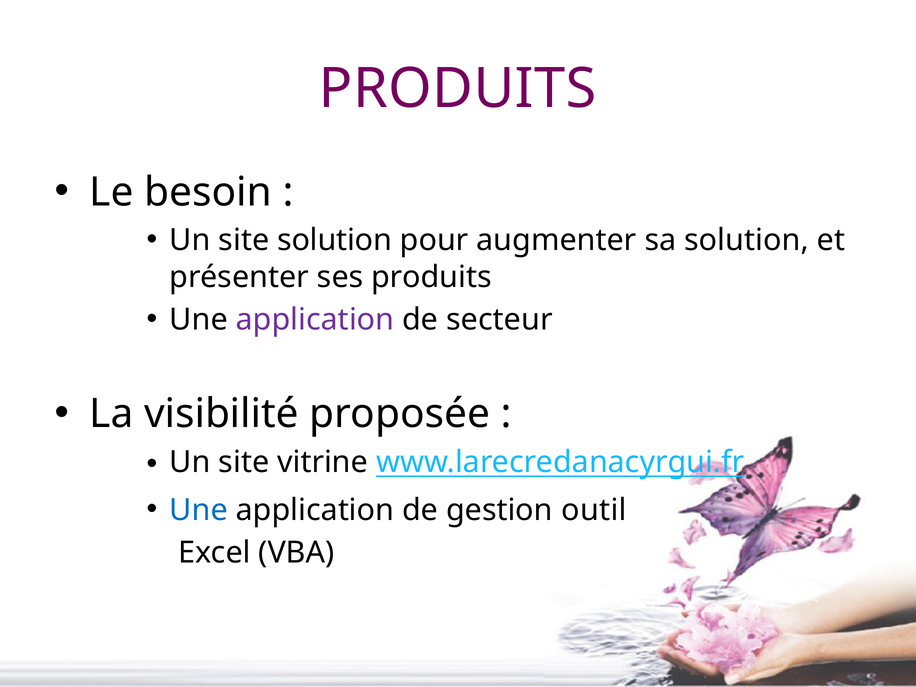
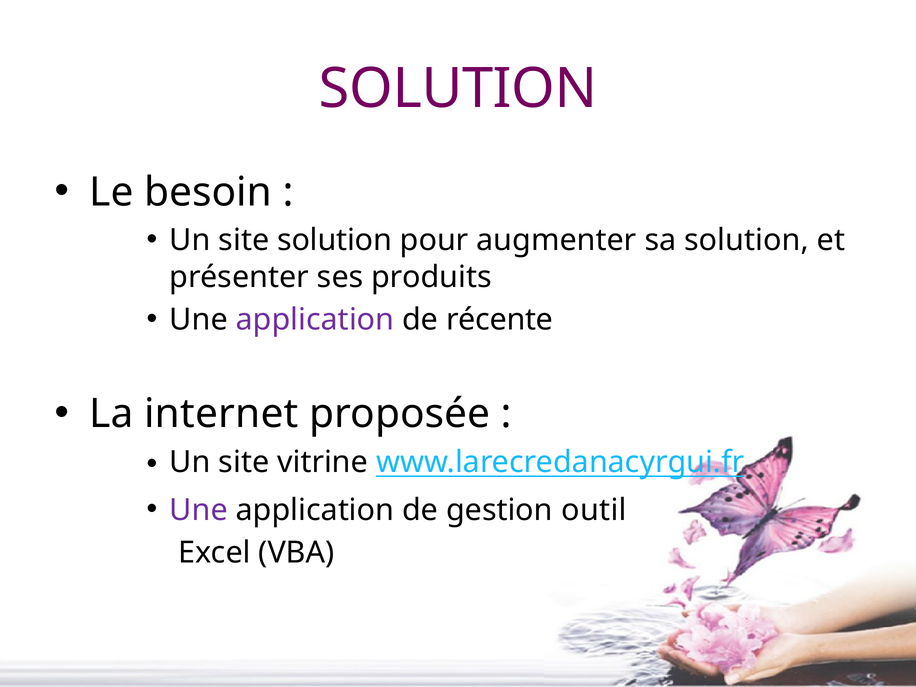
PRODUITS at (458, 89): PRODUITS -> SOLUTION
secteur: secteur -> récente
visibilité: visibilité -> internet
Une at (199, 510) colour: blue -> purple
